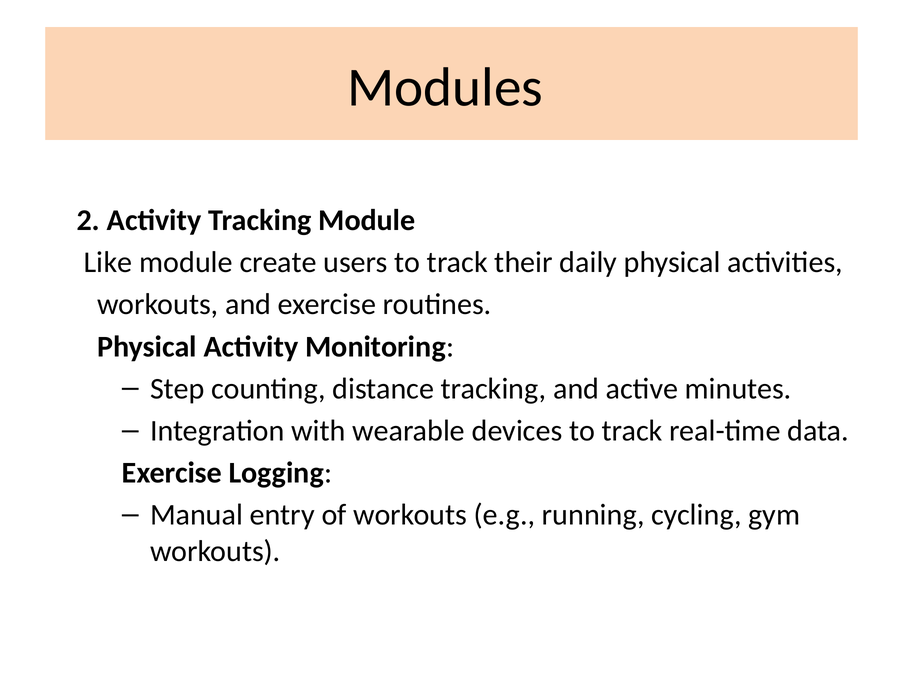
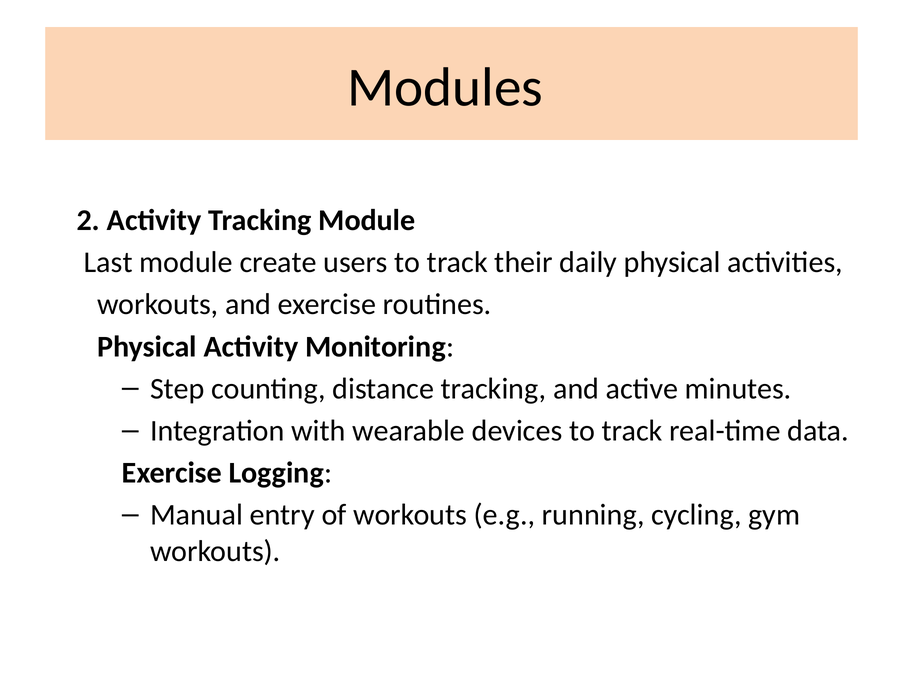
Like: Like -> Last
